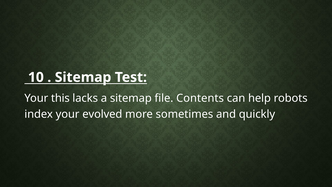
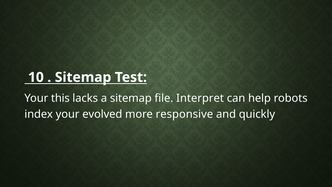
Contents: Contents -> Interpret
sometimes: sometimes -> responsive
